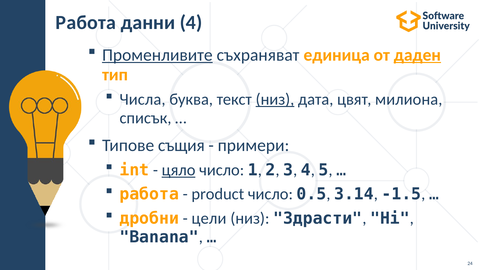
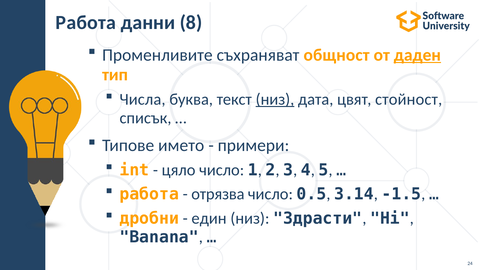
данни 4: 4 -> 8
Променливите underline: present -> none
единица: единица -> общност
милиона: милиона -> стойност
същия: същия -> името
цяло underline: present -> none
product: product -> отрязва
цели: цели -> един
